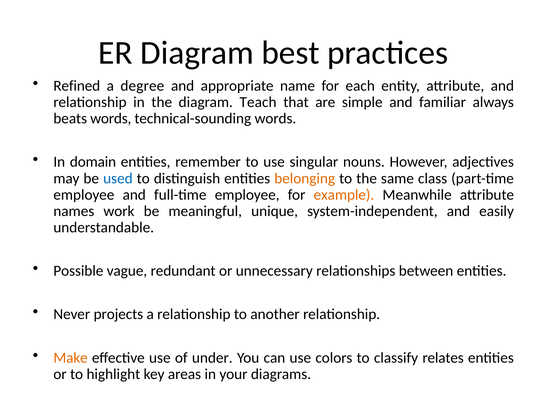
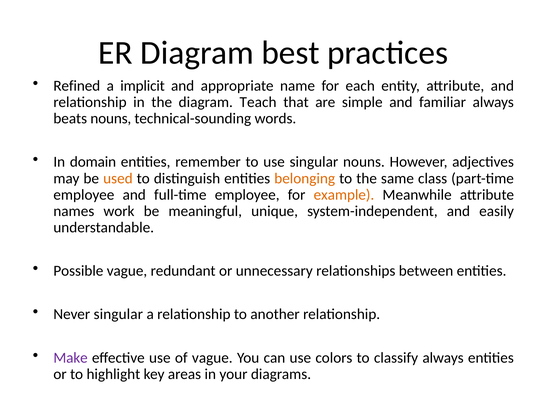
degree: degree -> implicit
beats words: words -> nouns
used colour: blue -> orange
Never projects: projects -> singular
Make colour: orange -> purple
of under: under -> vague
classify relates: relates -> always
